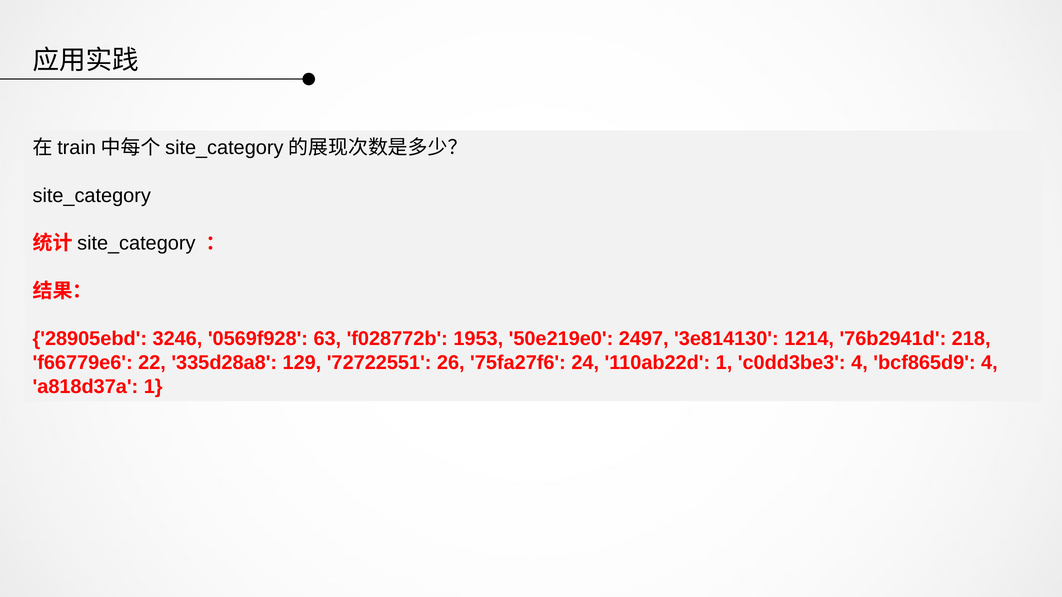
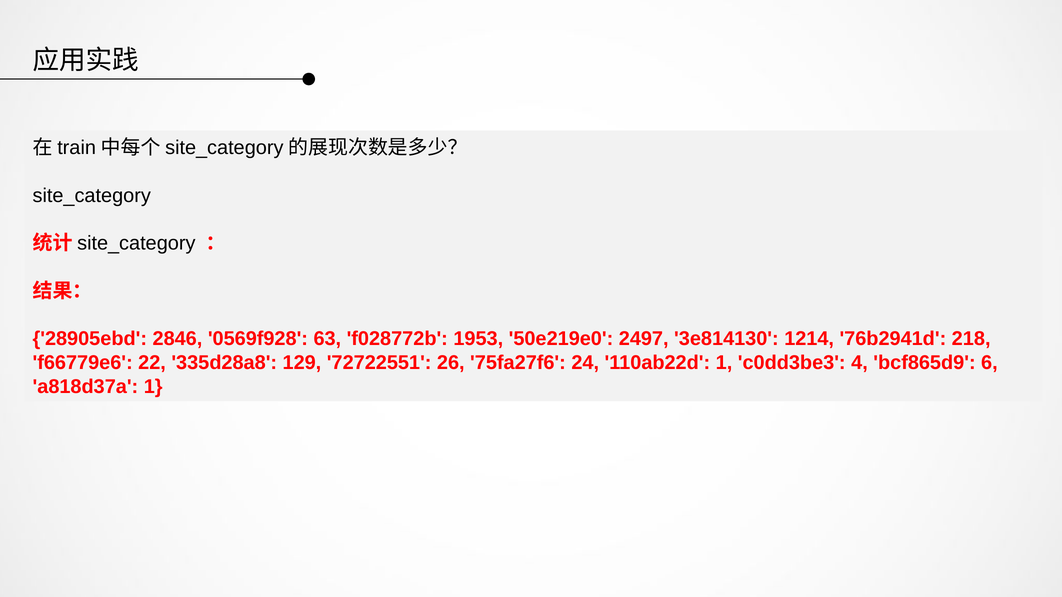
3246: 3246 -> 2846
bcf865d9 4: 4 -> 6
